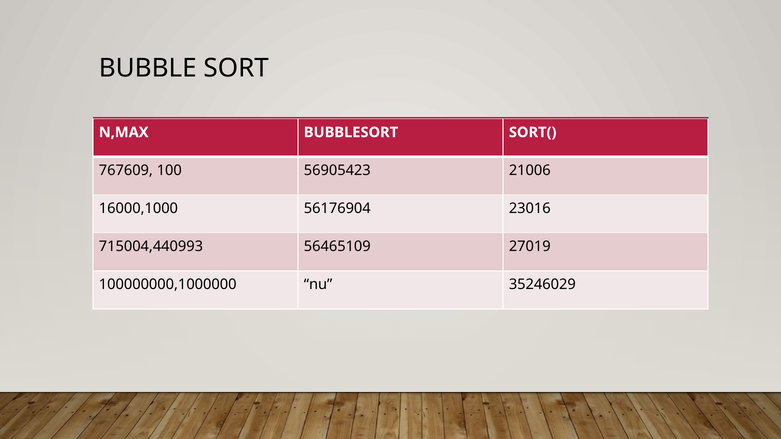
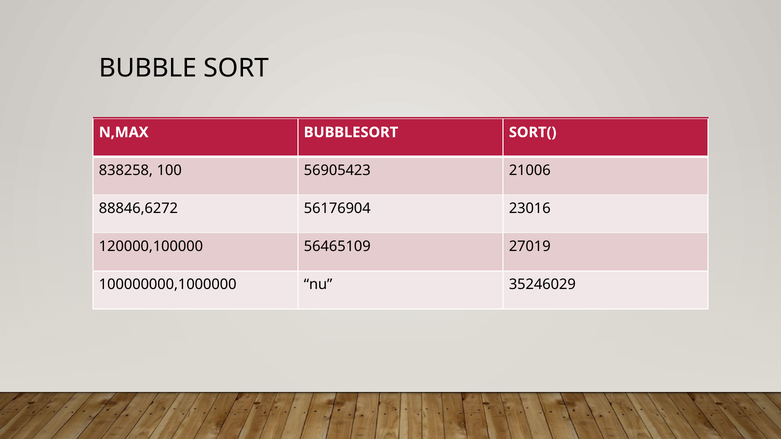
767609: 767609 -> 838258
16000,1000: 16000,1000 -> 88846,6272
715004,440993: 715004,440993 -> 120000,100000
